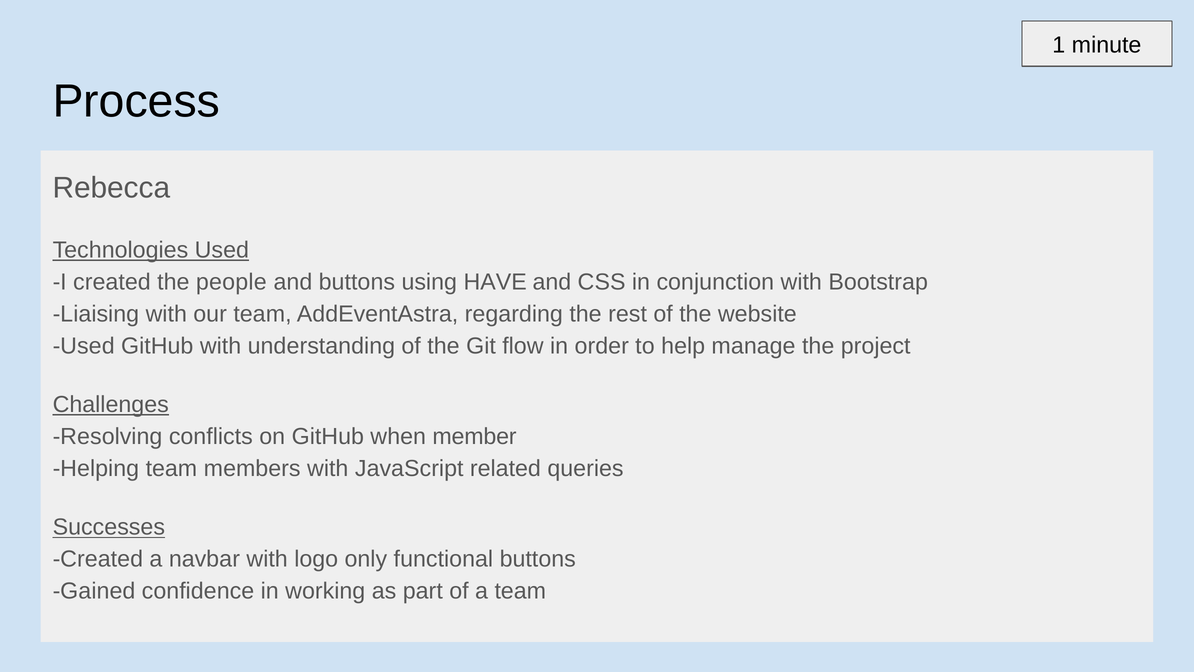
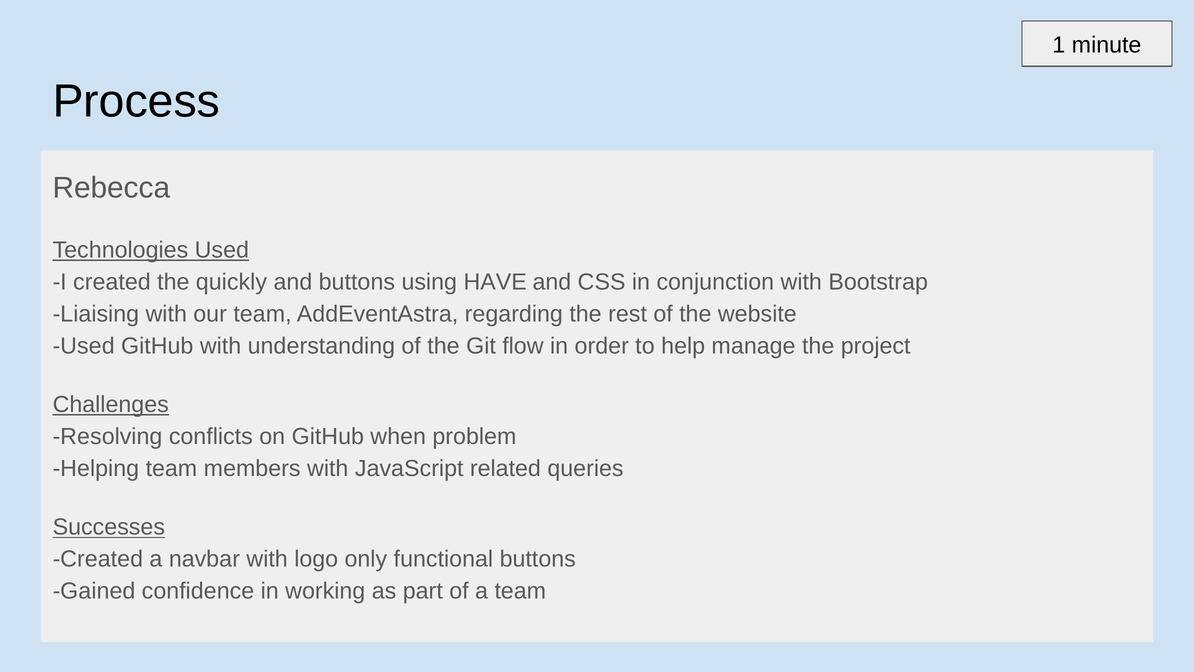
people: people -> quickly
member: member -> problem
